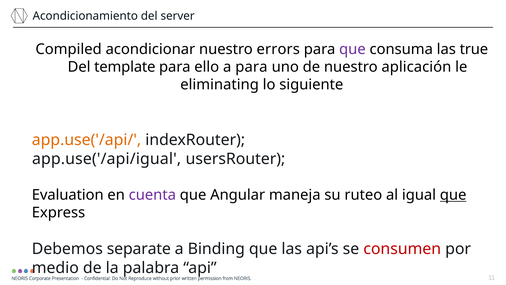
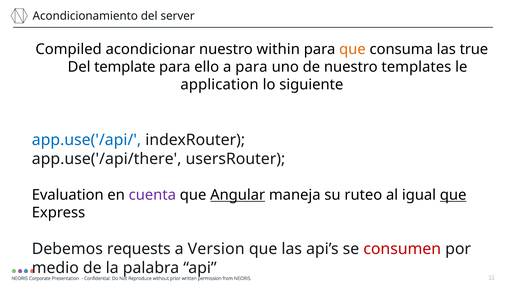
errors: errors -> within
que at (352, 49) colour: purple -> orange
aplicación: aplicación -> templates
eliminating: eliminating -> application
app.use('/api/ colour: orange -> blue
app.use('/api/igual: app.use('/api/igual -> app.use('/api/there
Angular underline: none -> present
separate: separate -> requests
Binding: Binding -> Version
